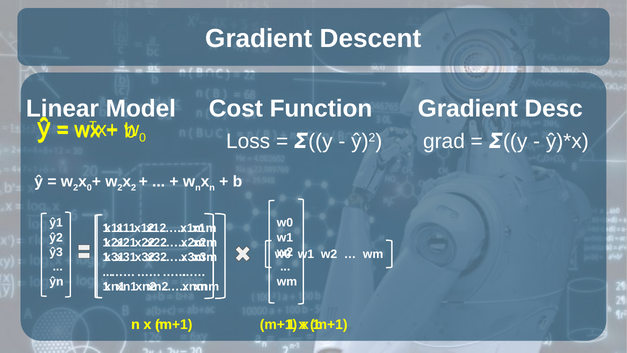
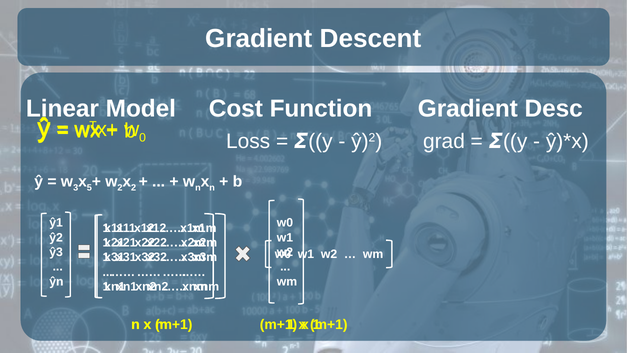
2 at (76, 187): 2 -> 3
x 0: 0 -> 5
